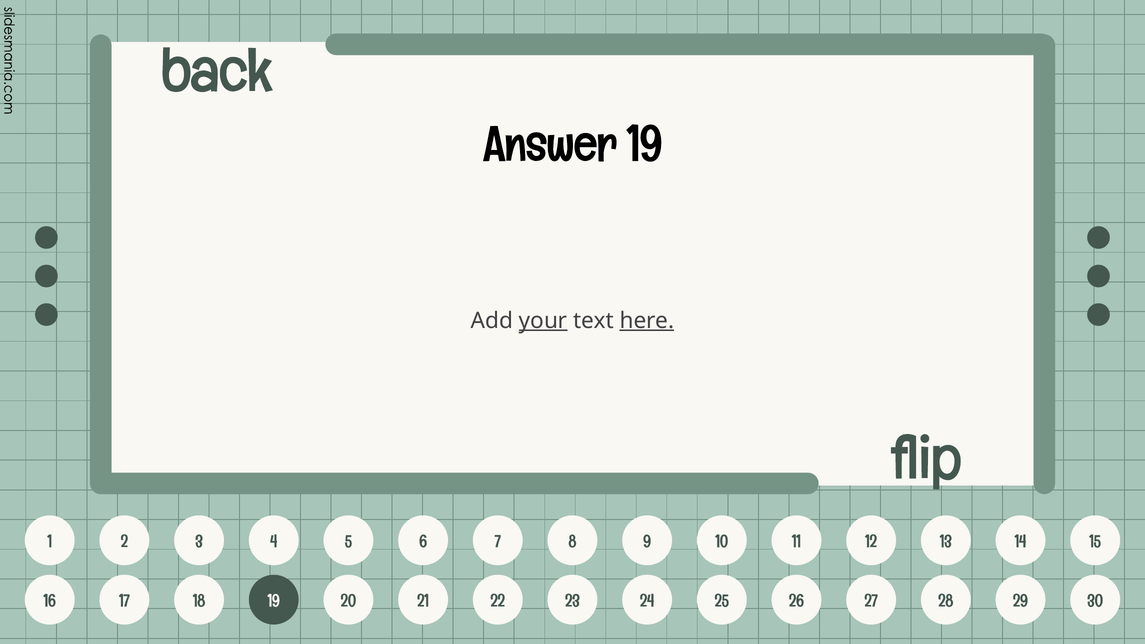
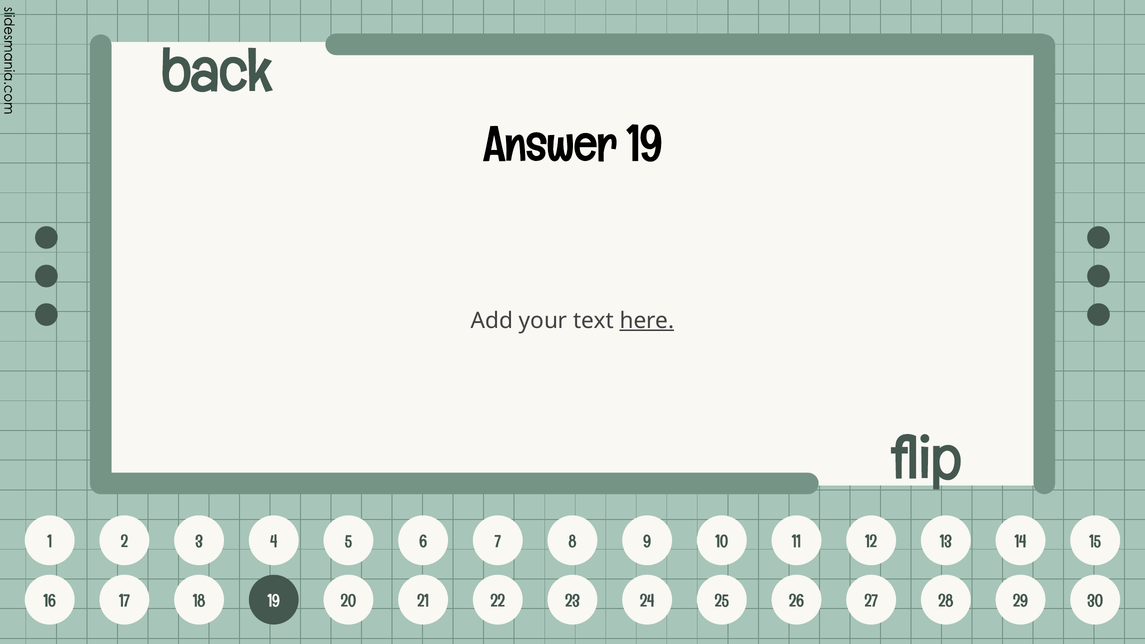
your underline: present -> none
